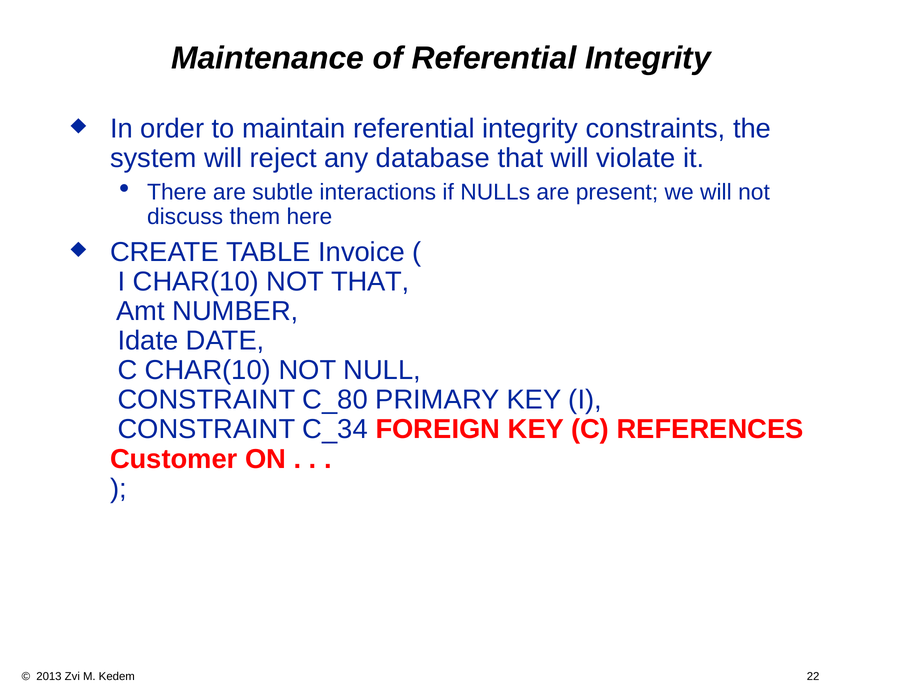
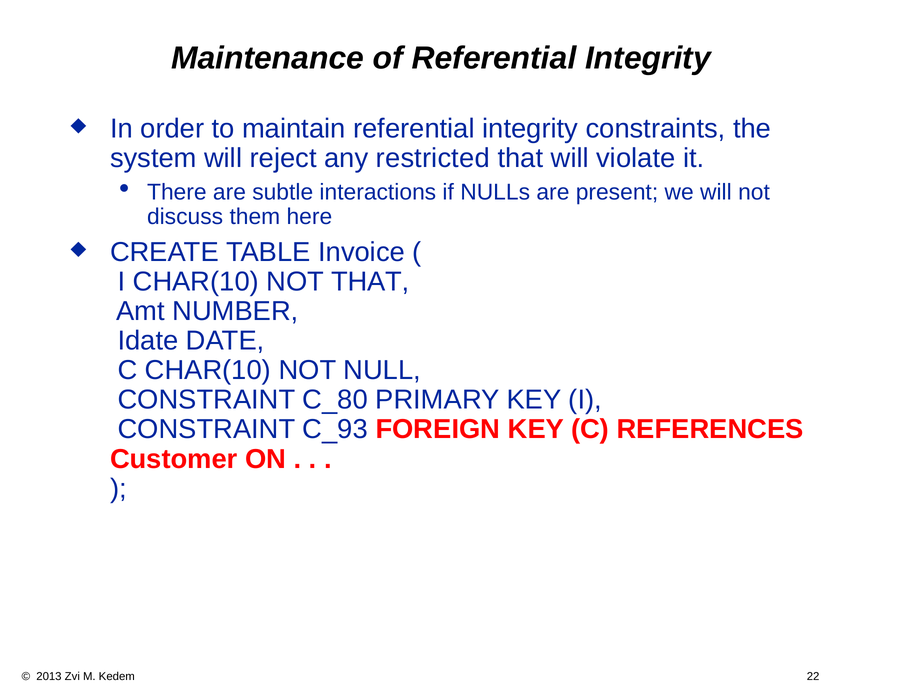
database: database -> restricted
C_34: C_34 -> C_93
